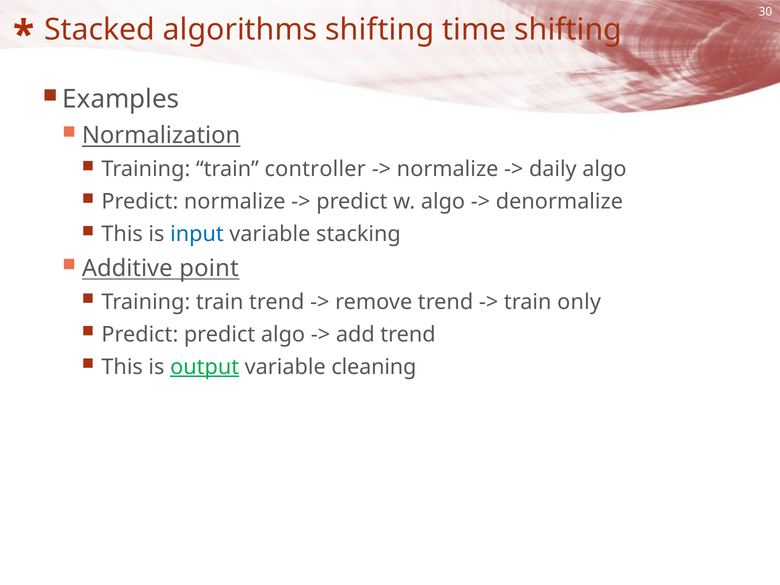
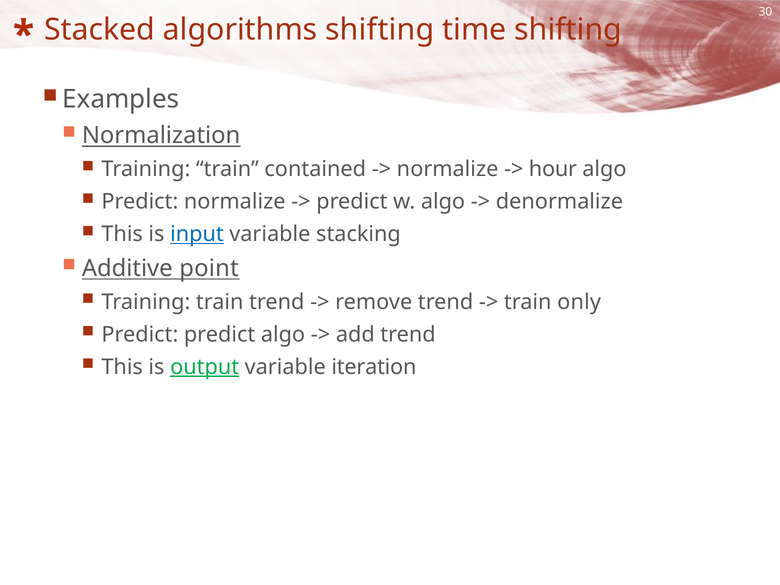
controller: controller -> contained
daily: daily -> hour
input underline: none -> present
cleaning: cleaning -> iteration
